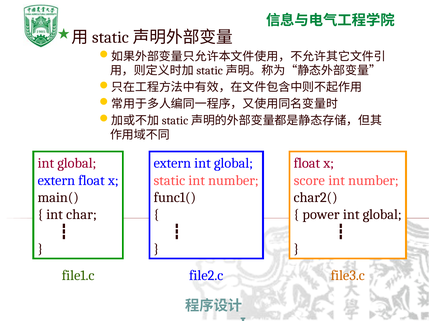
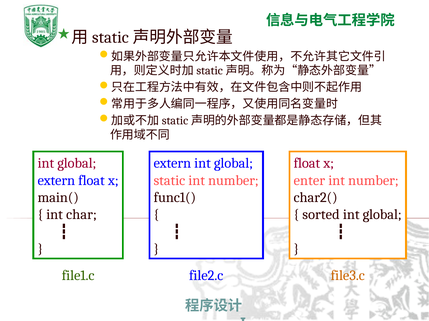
score: score -> enter
power: power -> sorted
